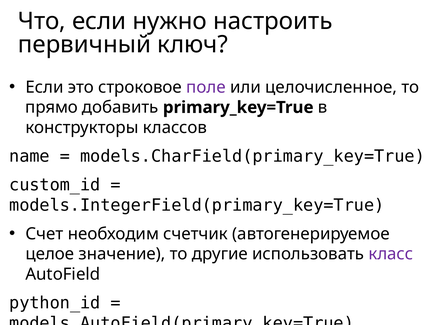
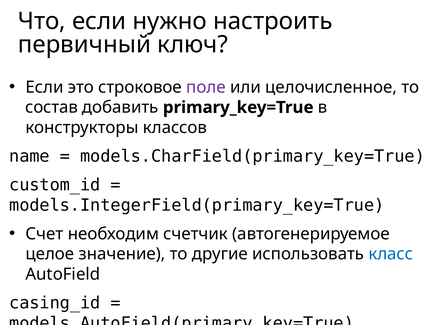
прямо: прямо -> состав
класс colour: purple -> blue
python_id: python_id -> casing_id
